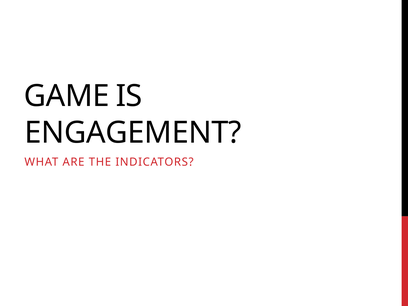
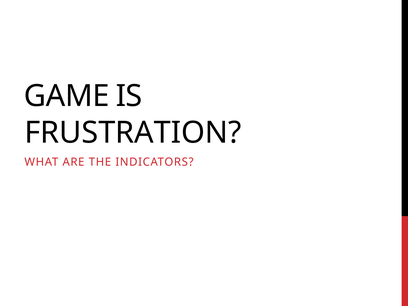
ENGAGEMENT: ENGAGEMENT -> FRUSTRATION
